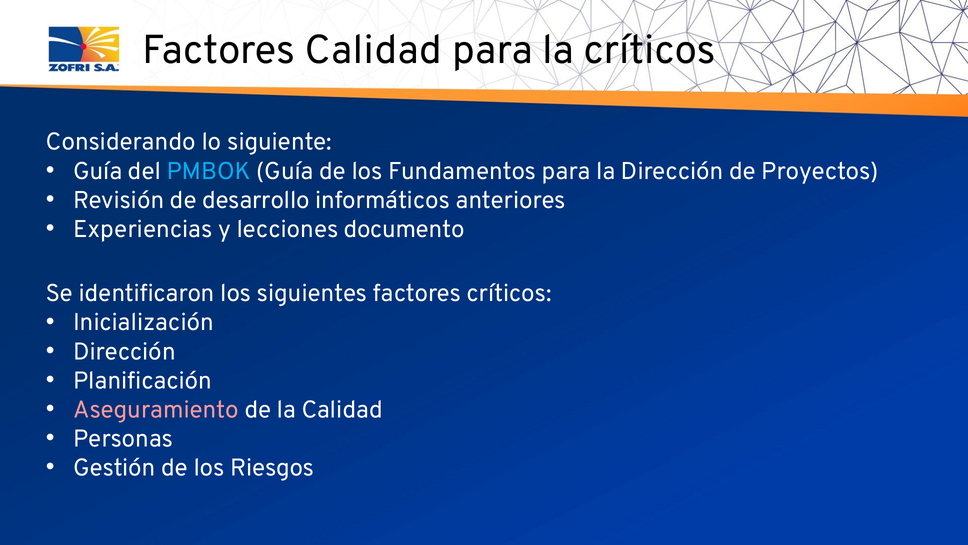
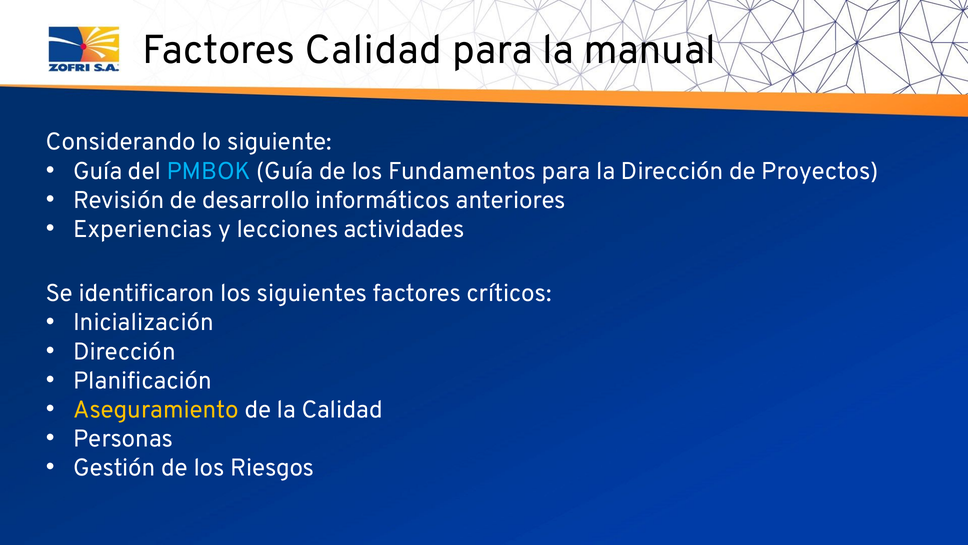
la críticos: críticos -> manual
documento: documento -> actividades
Aseguramiento colour: pink -> yellow
